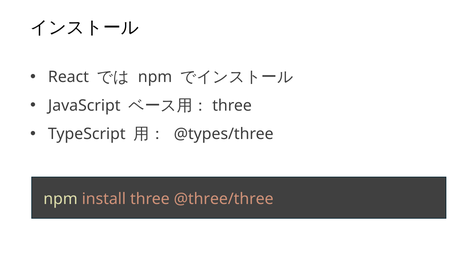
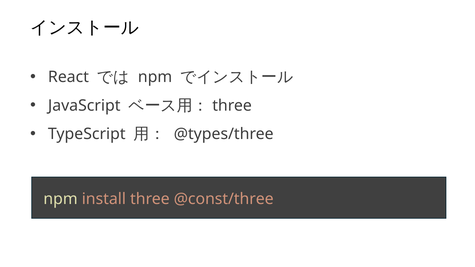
@three/three: @three/three -> @const/three
